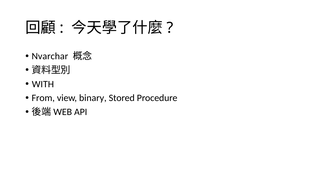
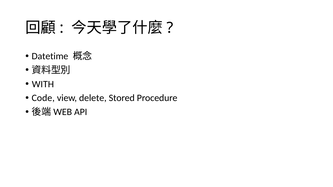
Nvarchar: Nvarchar -> Datetime
From: From -> Code
binary: binary -> delete
